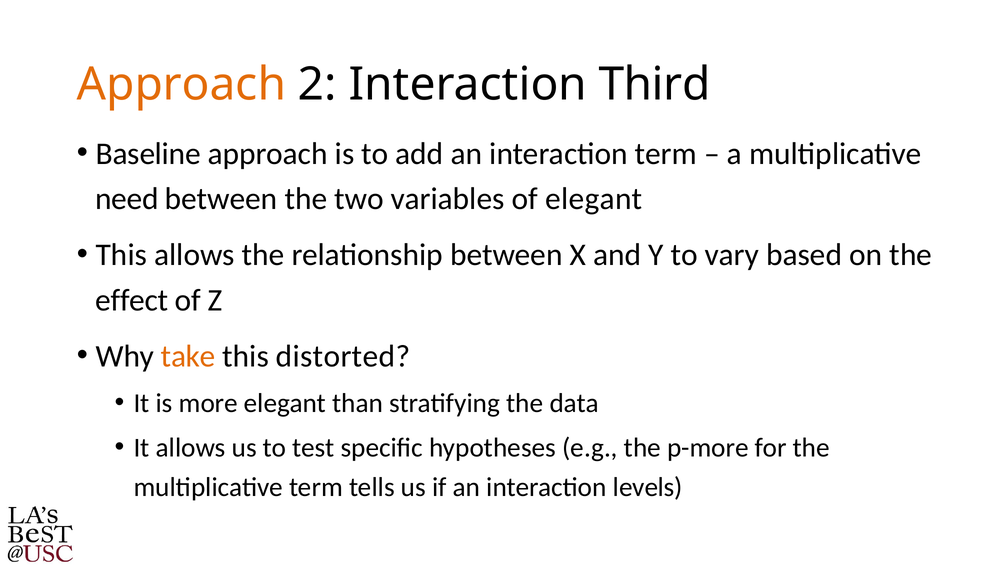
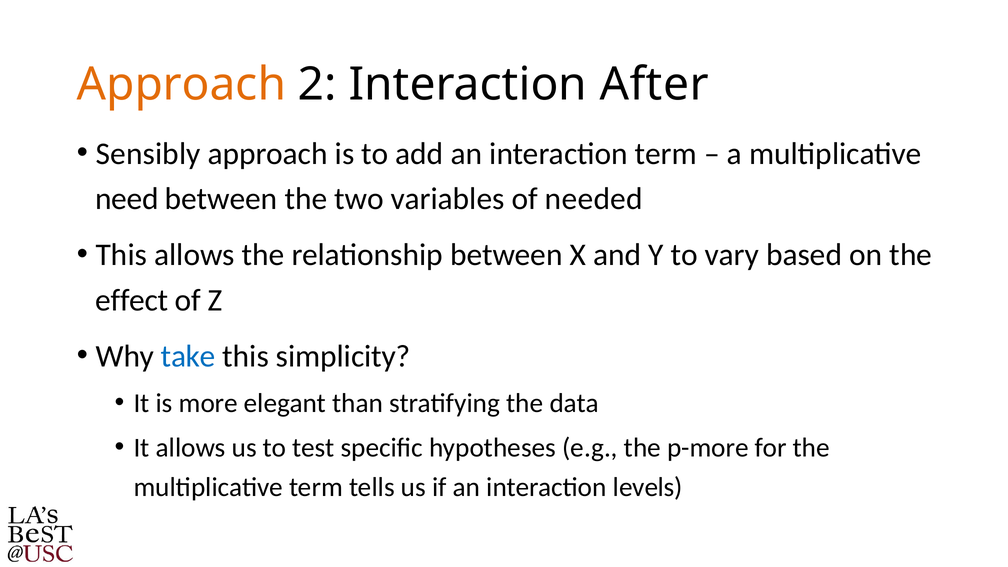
Third: Third -> After
Baseline: Baseline -> Sensibly
of elegant: elegant -> needed
take colour: orange -> blue
distorted: distorted -> simplicity
